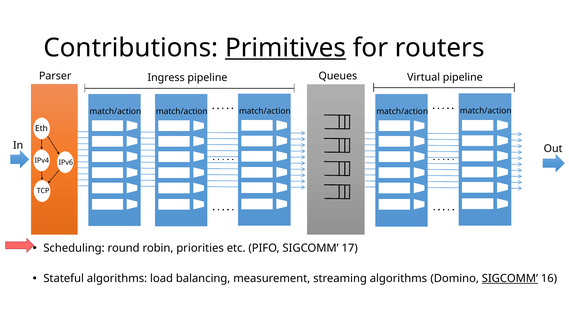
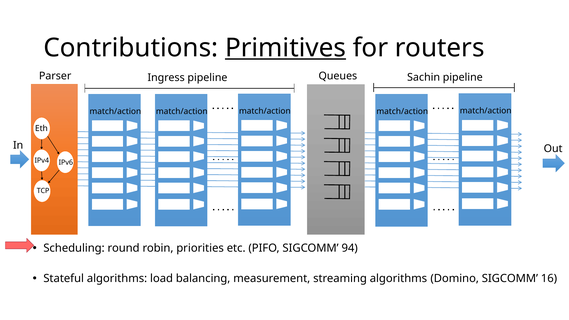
Virtual: Virtual -> Sachin
17: 17 -> 94
SIGCOMM at (510, 278) underline: present -> none
